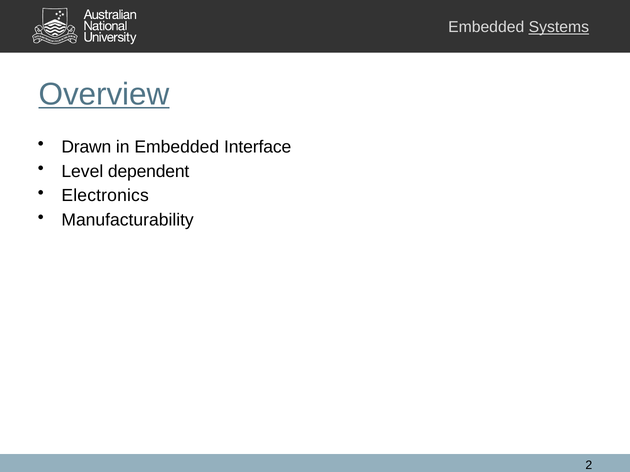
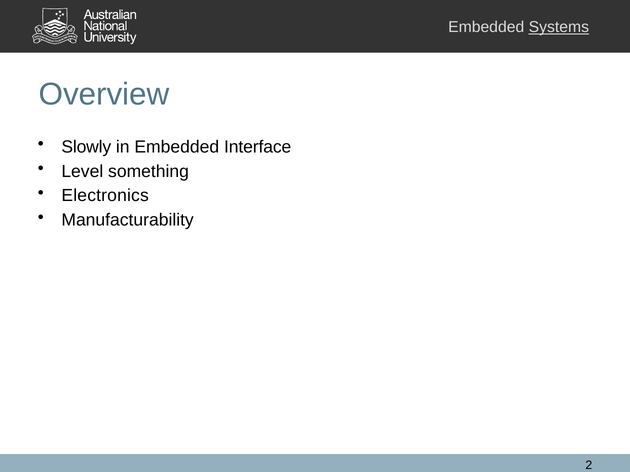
Overview underline: present -> none
Drawn: Drawn -> Slowly
dependent: dependent -> something
